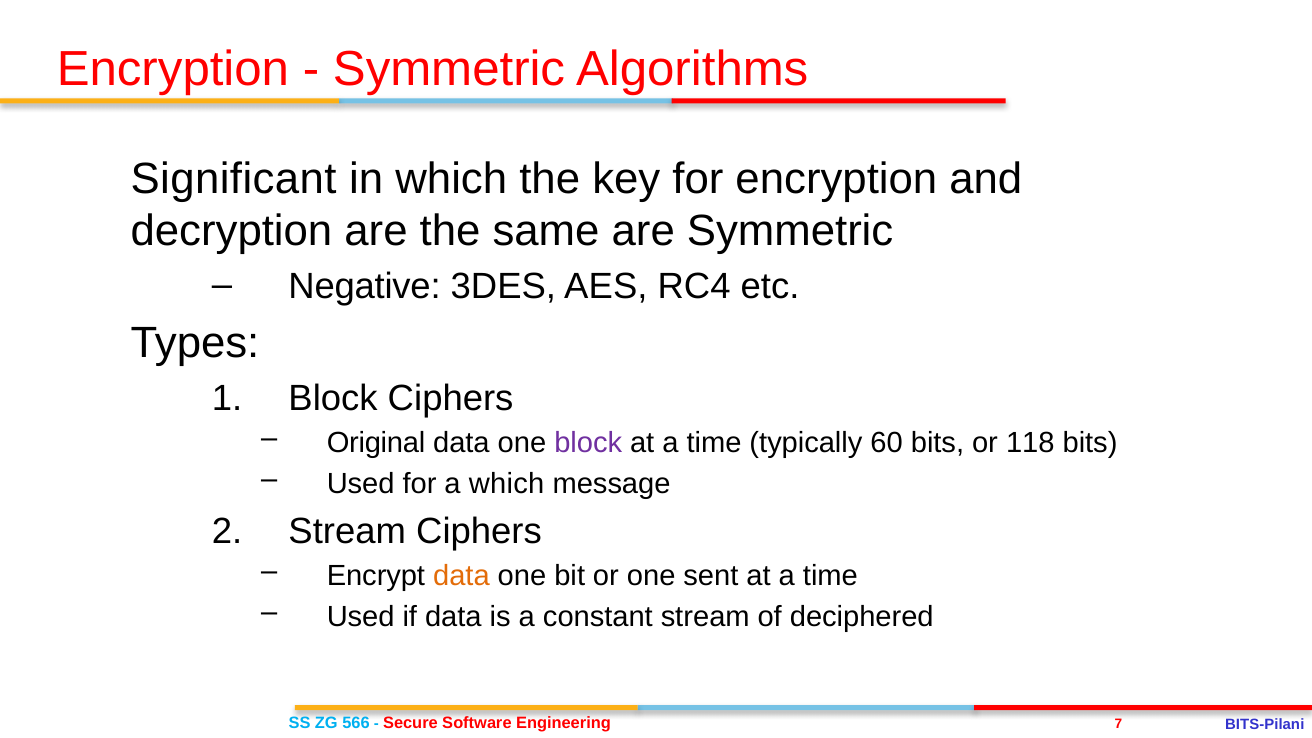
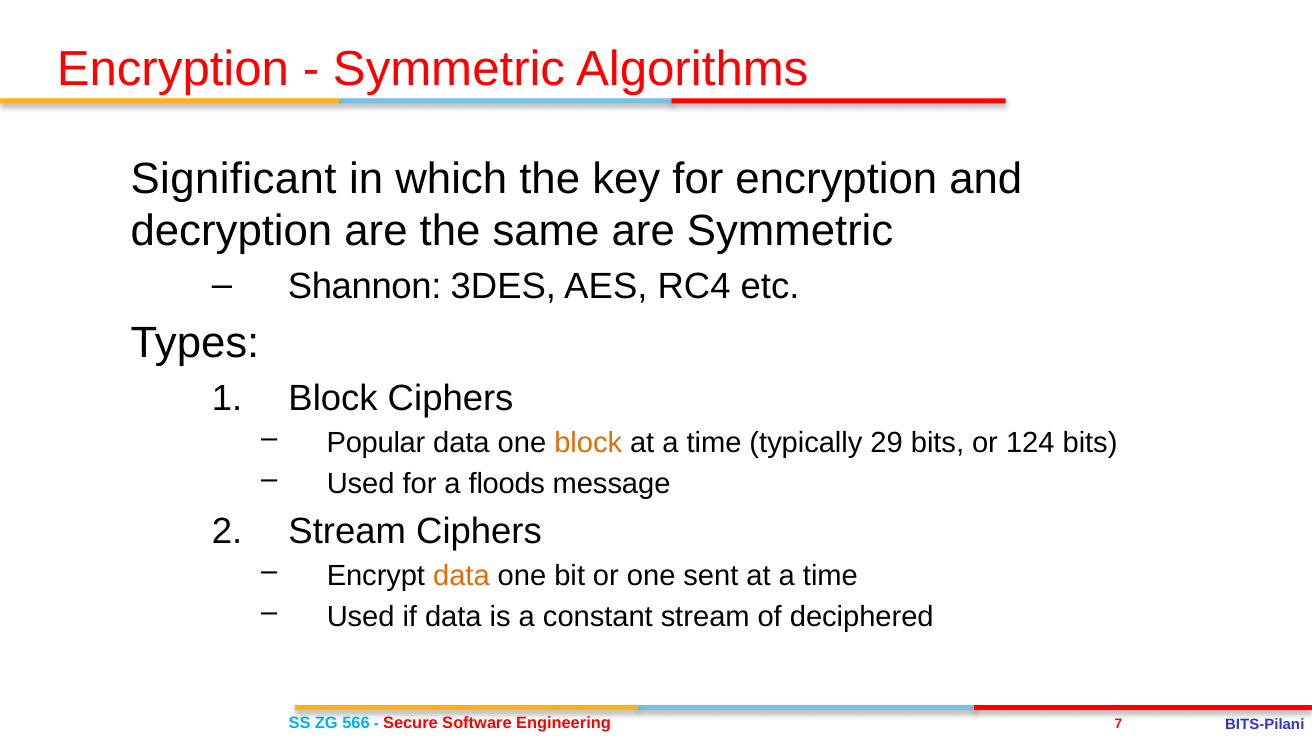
Negative: Negative -> Shannon
Original: Original -> Popular
block at (588, 443) colour: purple -> orange
60: 60 -> 29
118: 118 -> 124
a which: which -> floods
